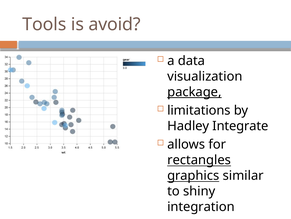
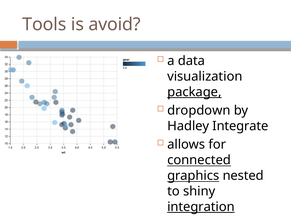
limitations: limitations -> dropdown
rectangles: rectangles -> connected
similar: similar -> nested
integration underline: none -> present
